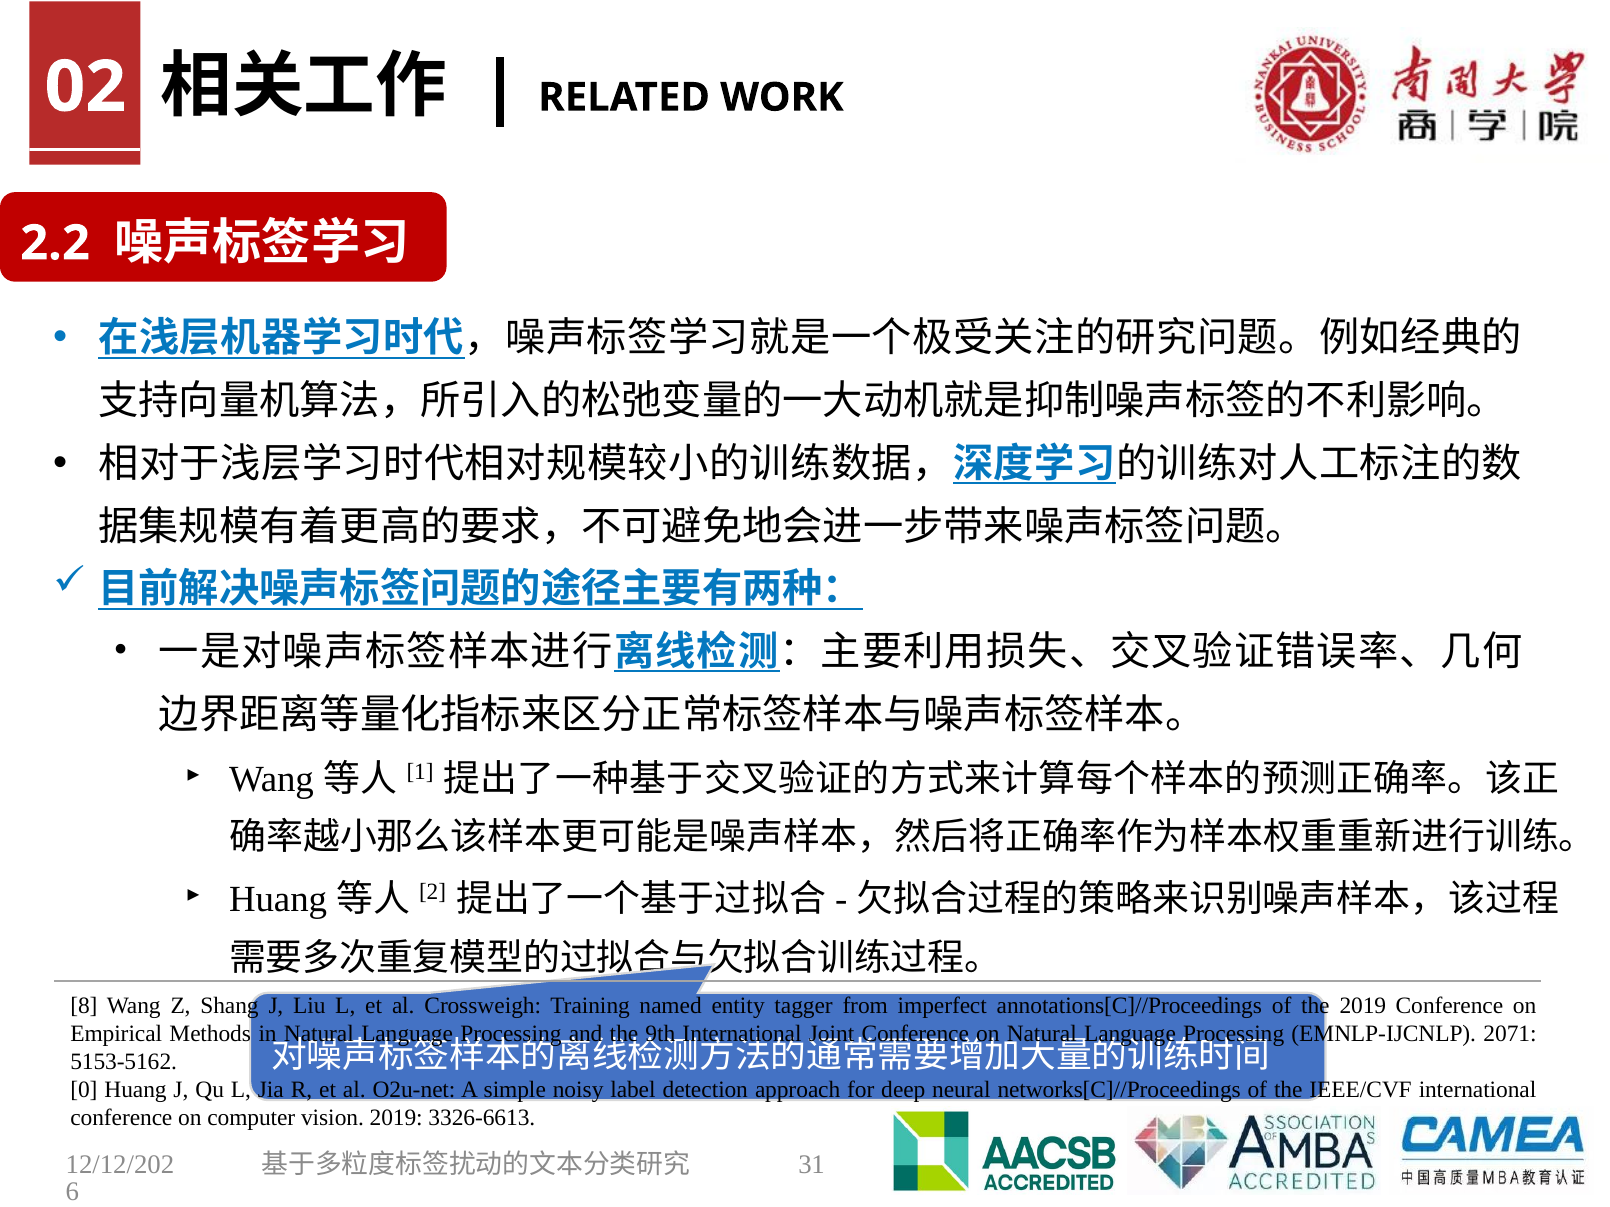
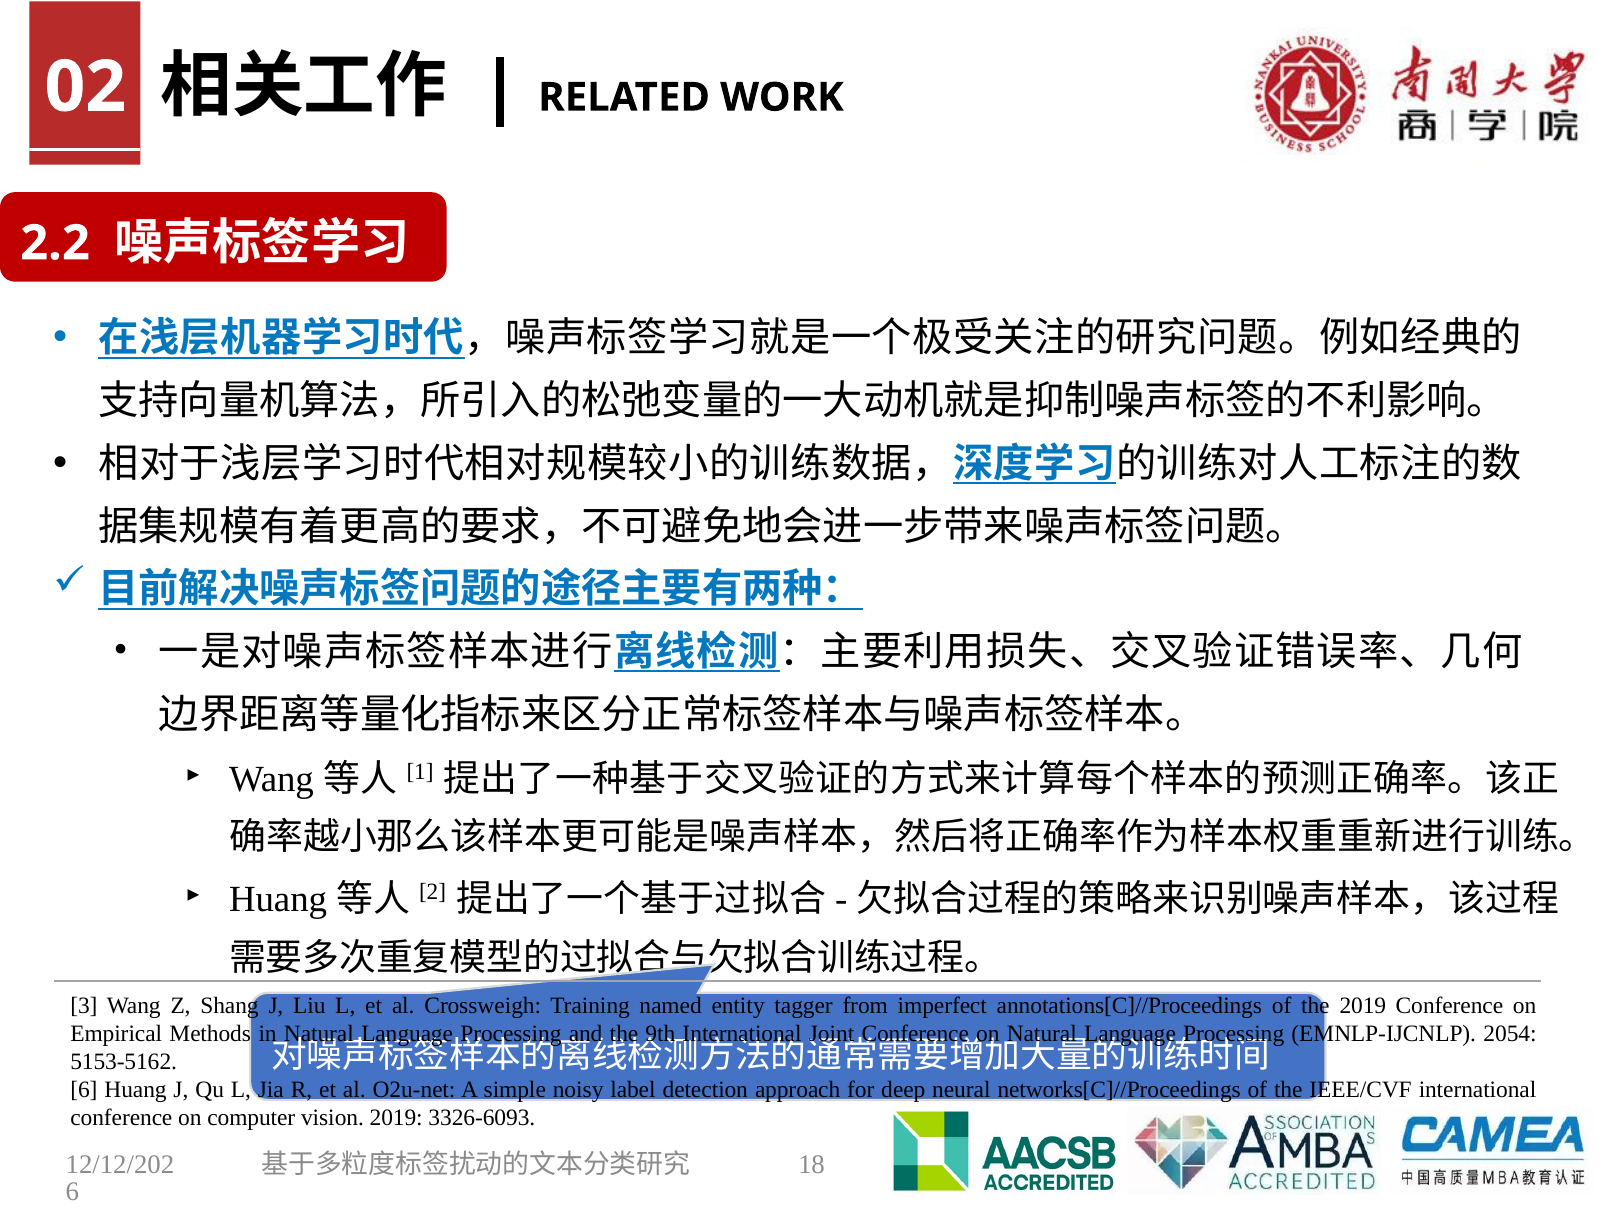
8: 8 -> 3
2071: 2071 -> 2054
0 at (84, 1091): 0 -> 6
3326-6613: 3326-6613 -> 3326-6093
31: 31 -> 18
